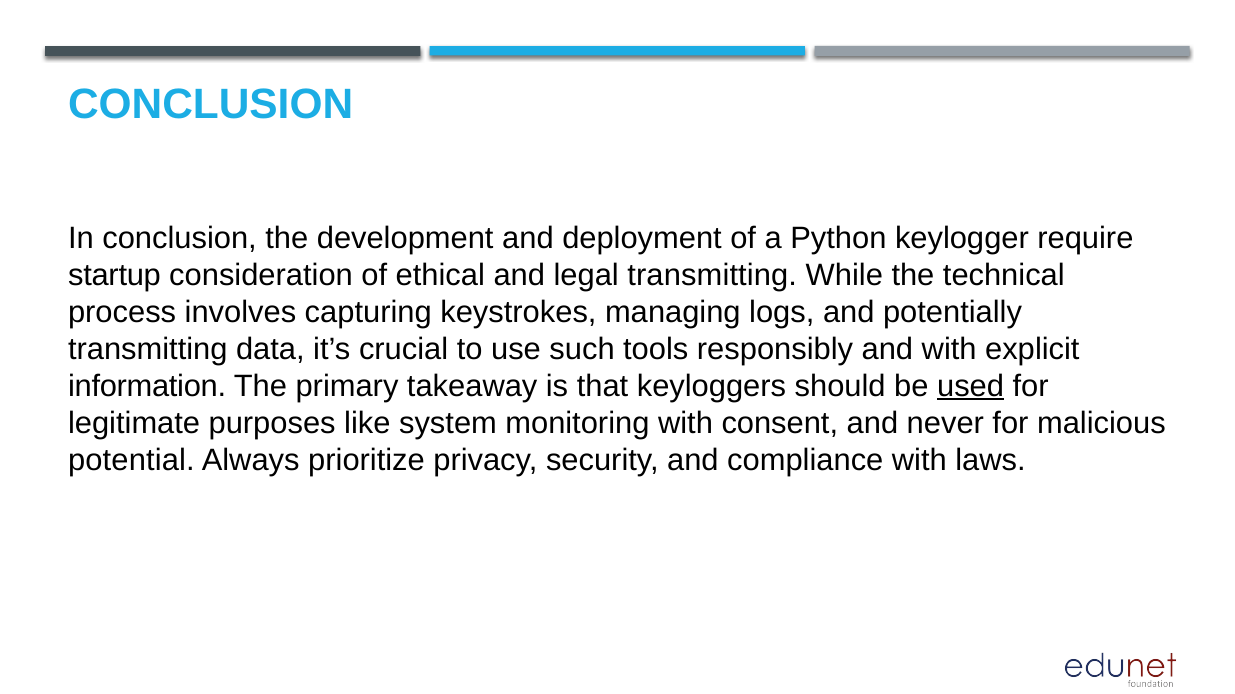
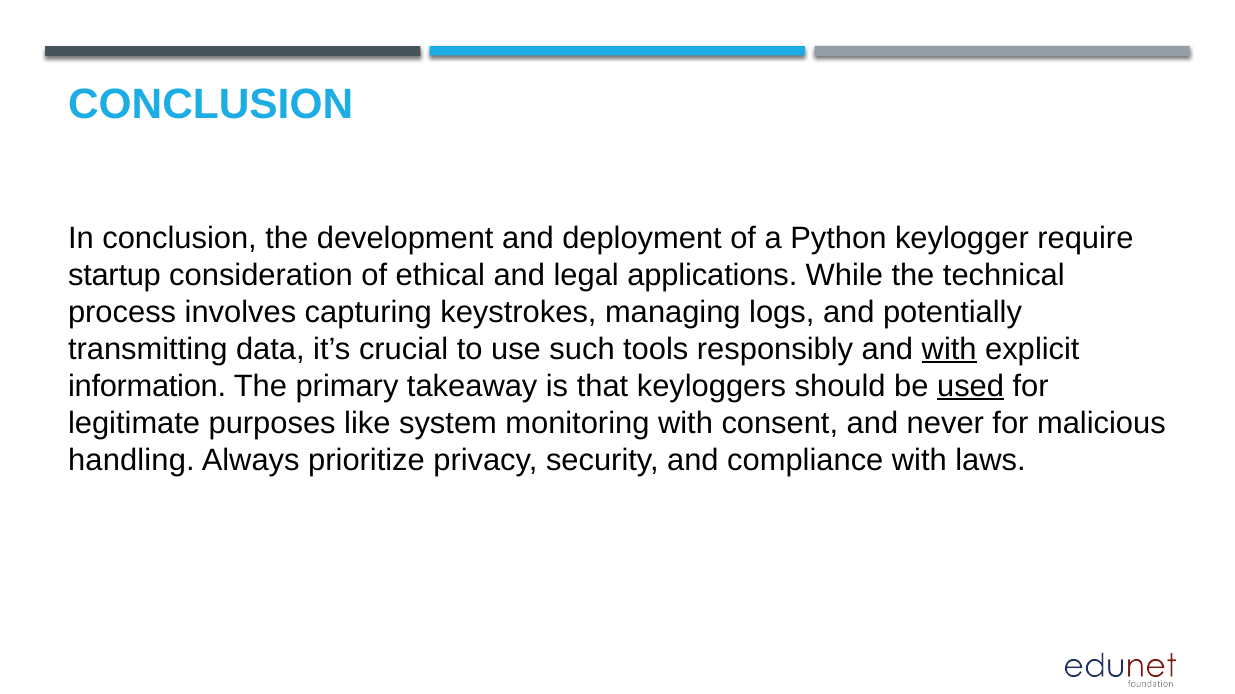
legal transmitting: transmitting -> applications
with at (949, 349) underline: none -> present
potential: potential -> handling
